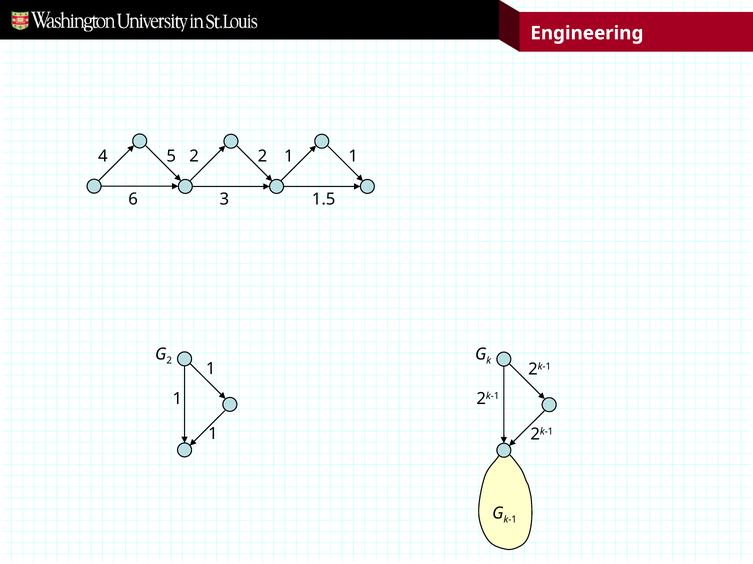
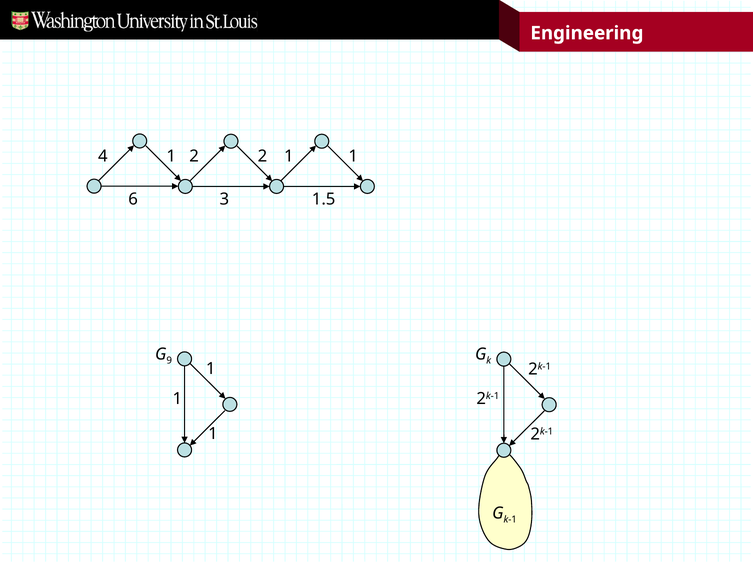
4 5: 5 -> 1
2 at (169, 361): 2 -> 9
